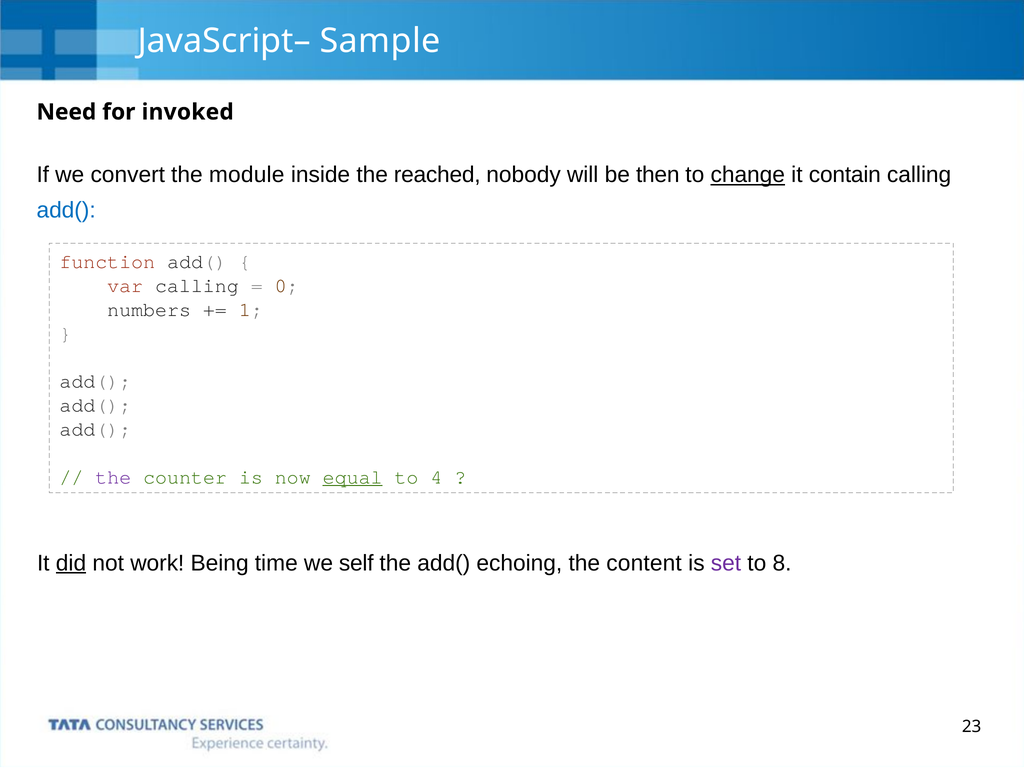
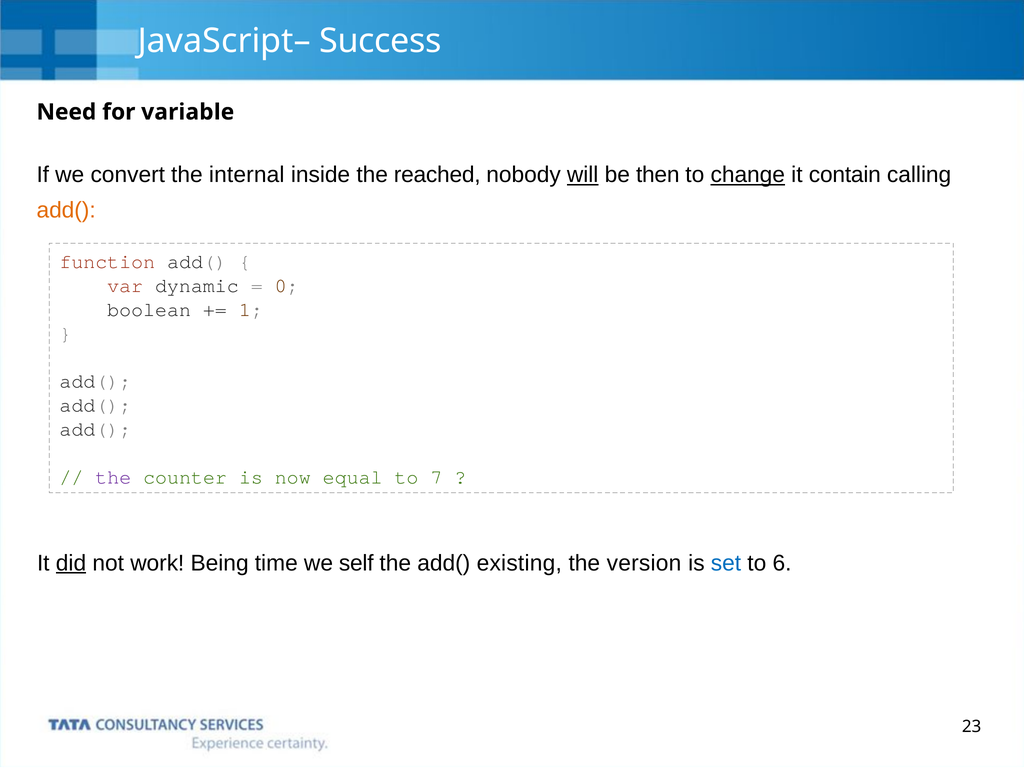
Sample: Sample -> Success
invoked: invoked -> variable
module: module -> internal
will underline: none -> present
add( at (66, 210) colour: blue -> orange
var calling: calling -> dynamic
numbers: numbers -> boolean
equal underline: present -> none
4: 4 -> 7
echoing: echoing -> existing
content: content -> version
set colour: purple -> blue
8: 8 -> 6
